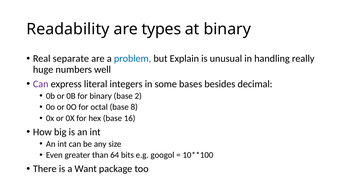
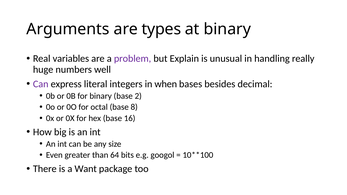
Readability: Readability -> Arguments
separate: separate -> variables
problem colour: blue -> purple
some: some -> when
